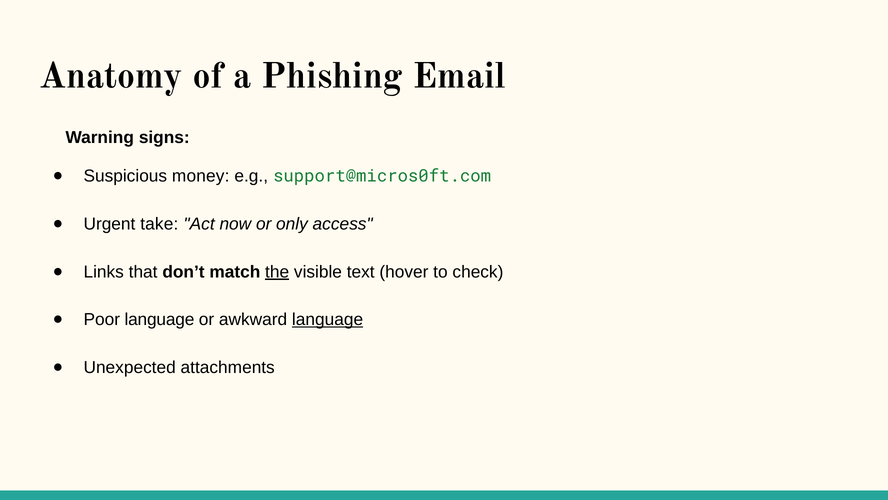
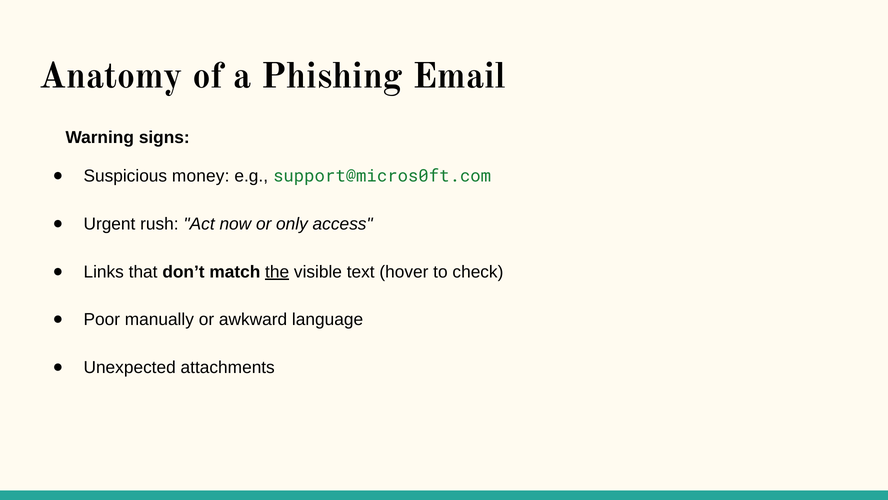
take: take -> rush
Poor language: language -> manually
language at (328, 319) underline: present -> none
